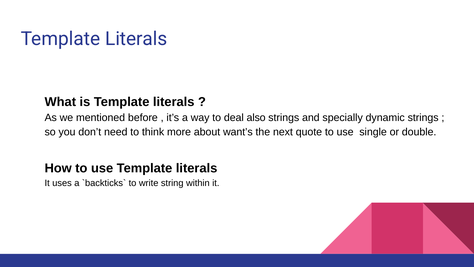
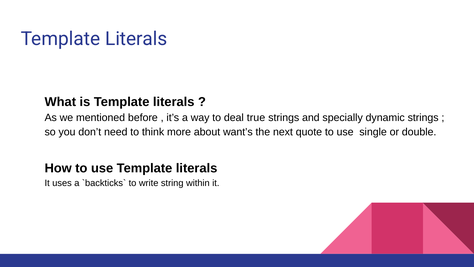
also: also -> true
